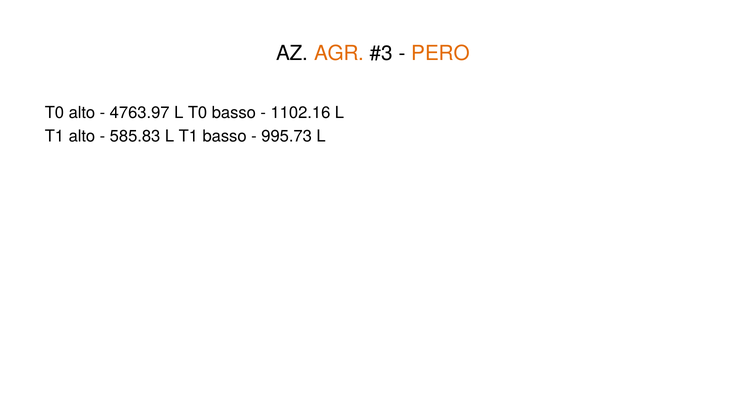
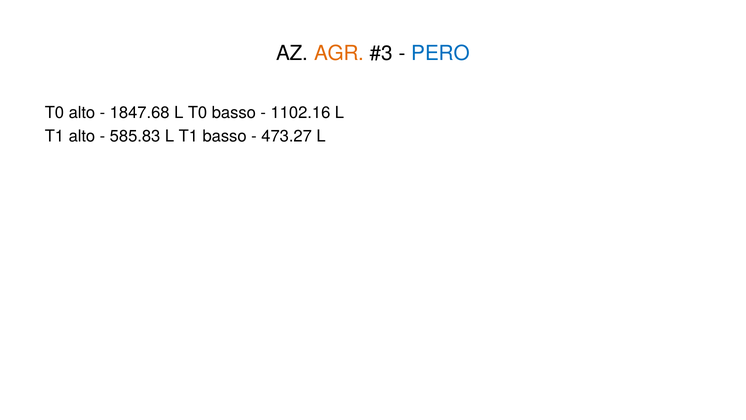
PERO colour: orange -> blue
4763.97: 4763.97 -> 1847.68
995.73: 995.73 -> 473.27
